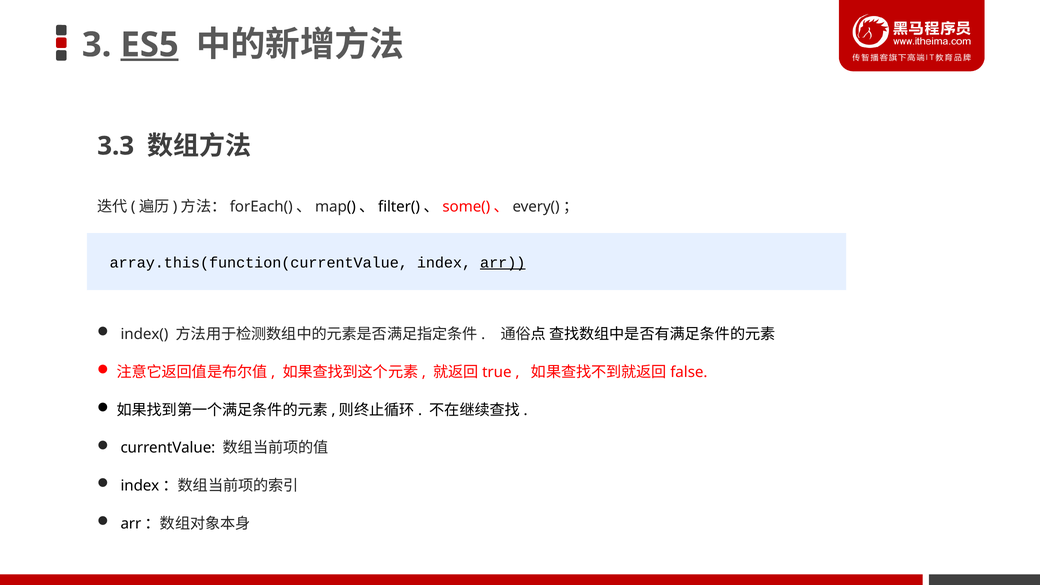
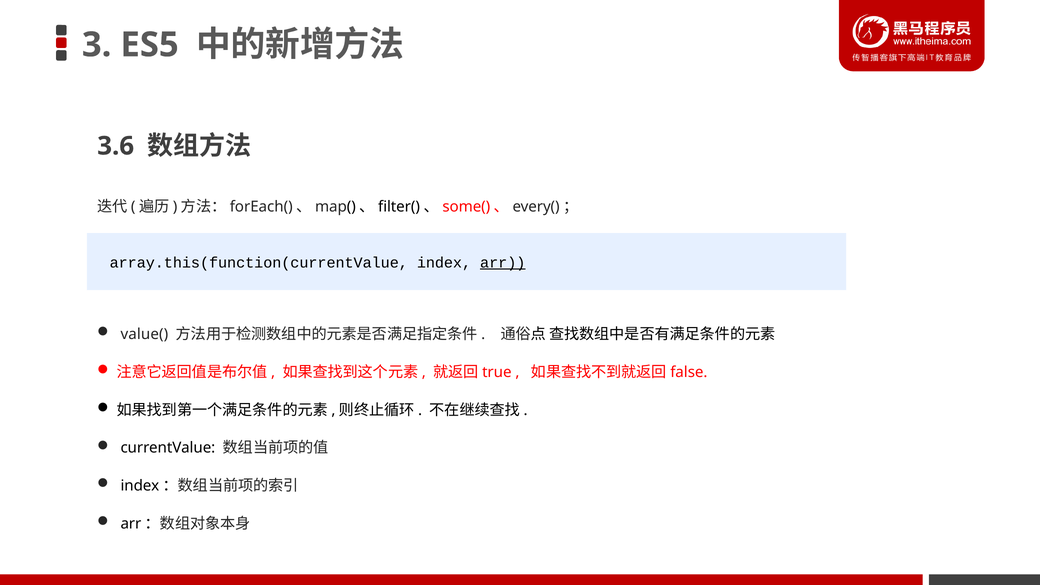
ES5 underline: present -> none
3.3: 3.3 -> 3.6
index(: index( -> value(
